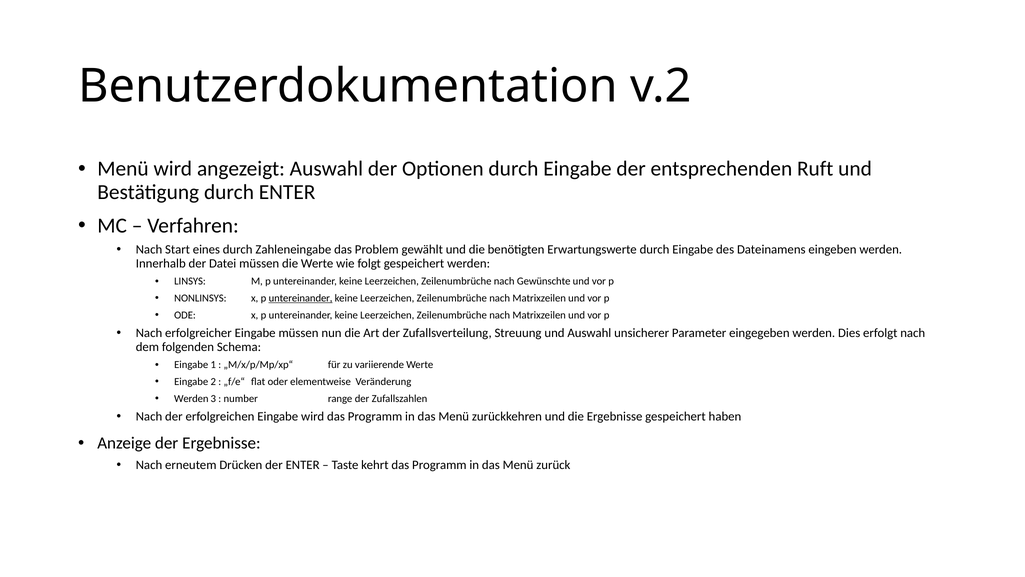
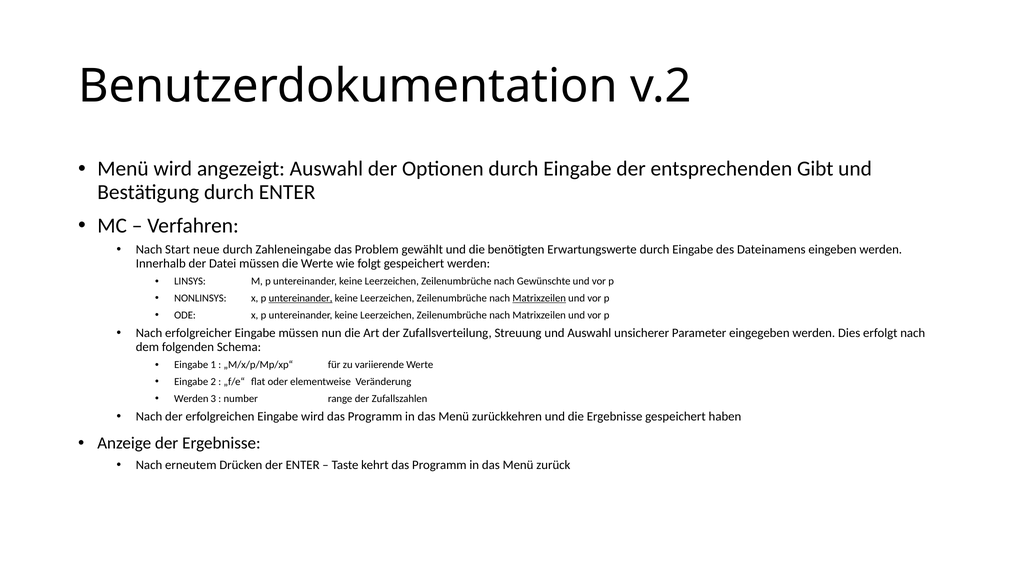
Ruft: Ruft -> Gibt
eines: eines -> neue
Matrixzeilen at (539, 298) underline: none -> present
